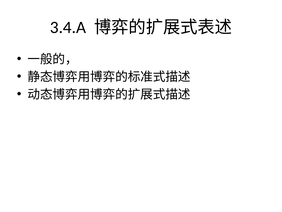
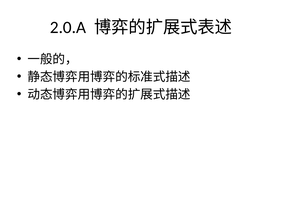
3.4.A: 3.4.A -> 2.0.A
